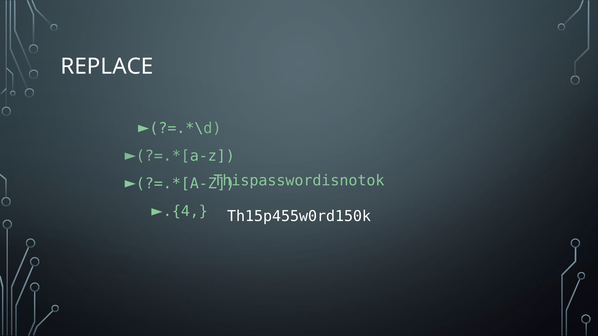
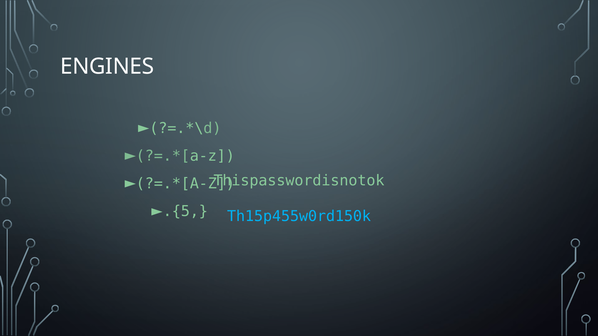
REPLACE: REPLACE -> ENGINES
.{4: .{4 -> .{5
Th15p455w0rd150k colour: white -> light blue
